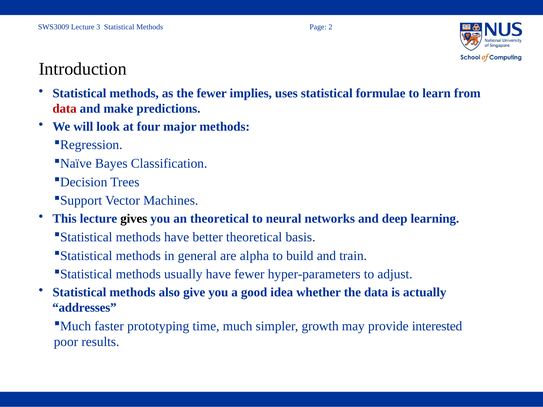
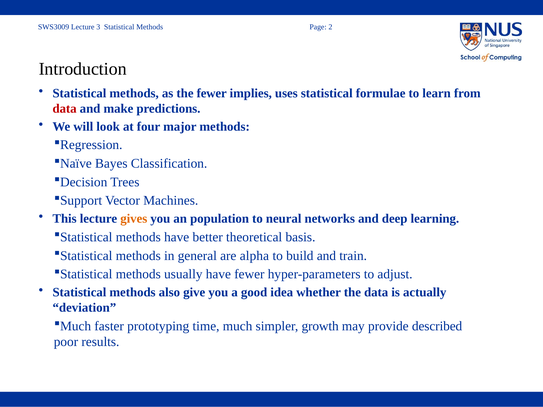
gives colour: black -> orange
an theoretical: theoretical -> population
addresses: addresses -> deviation
interested: interested -> described
